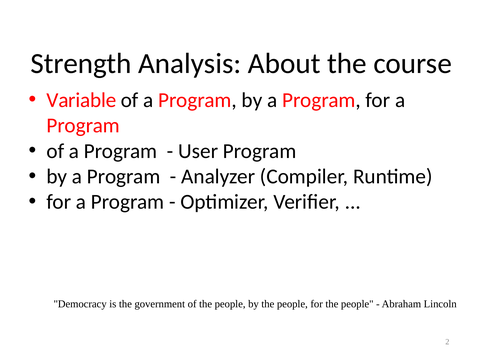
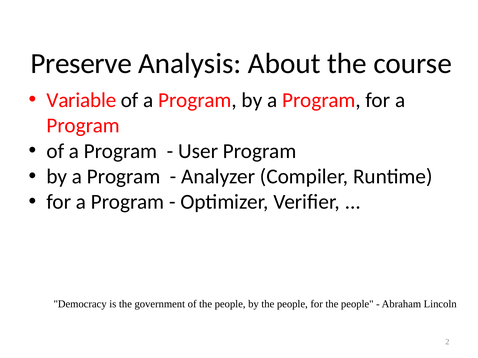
Strength: Strength -> Preserve
